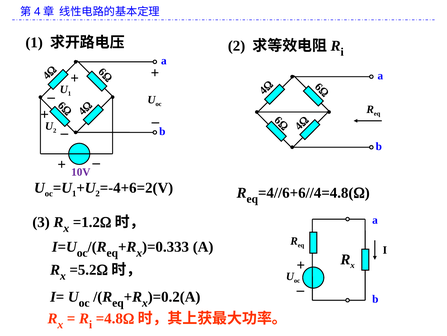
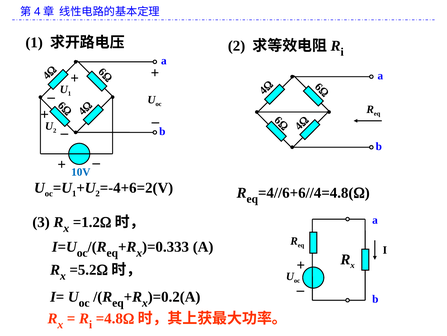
10V colour: purple -> blue
